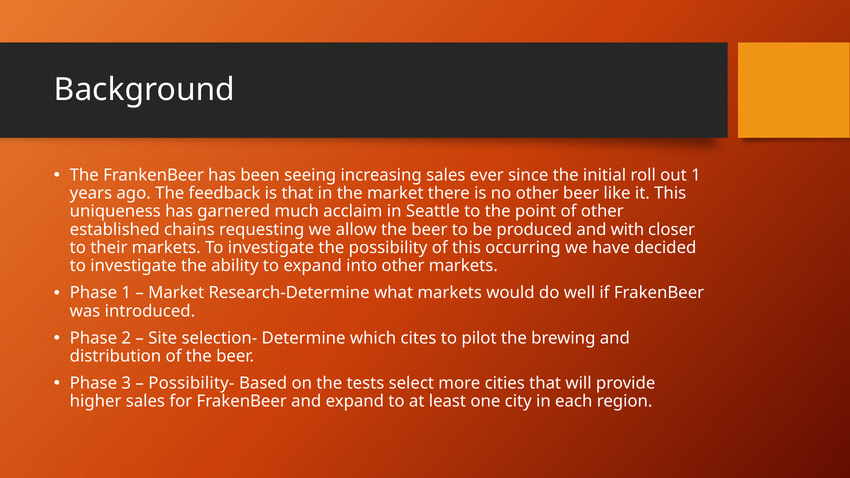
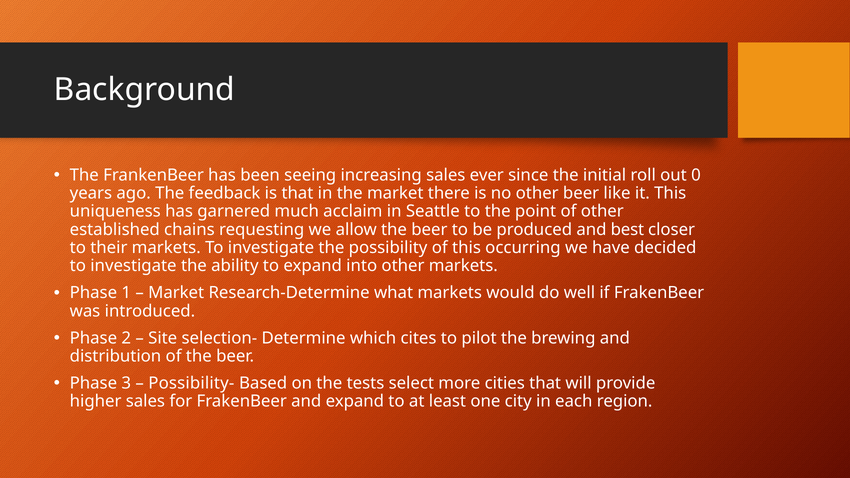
out 1: 1 -> 0
with: with -> best
